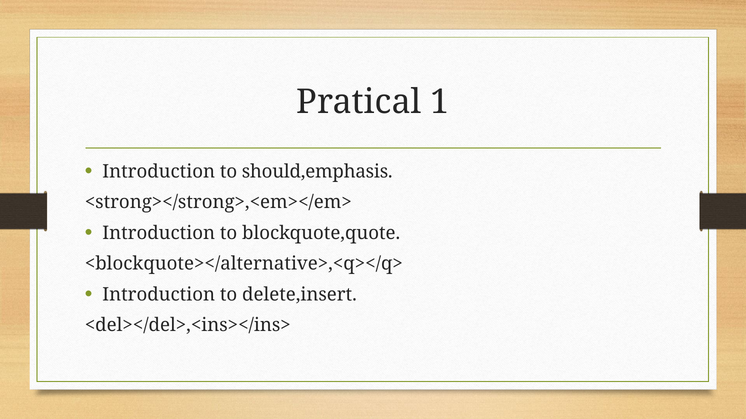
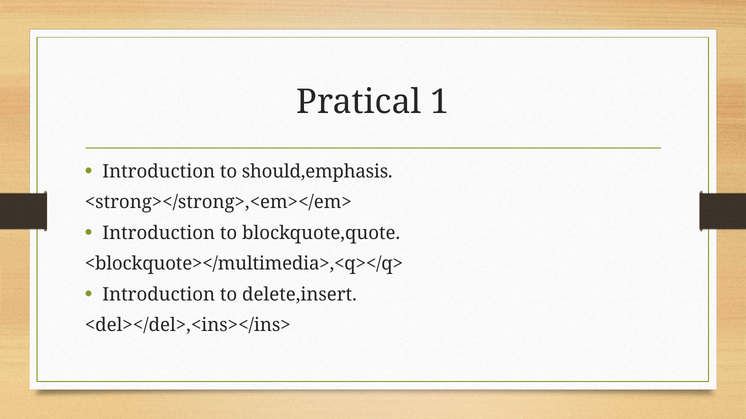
<blockquote></alternative>,<q></q>: <blockquote></alternative>,<q></q> -> <blockquote></multimedia>,<q></q>
